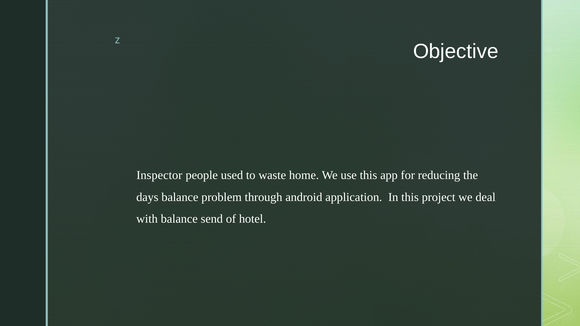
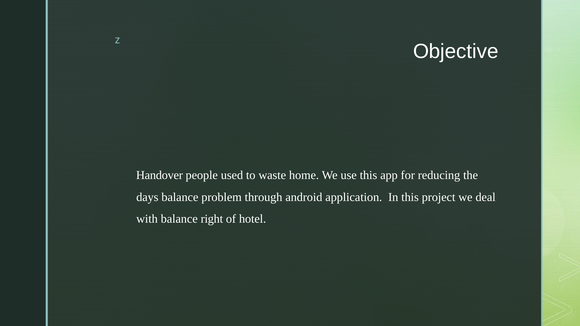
Inspector: Inspector -> Handover
send: send -> right
